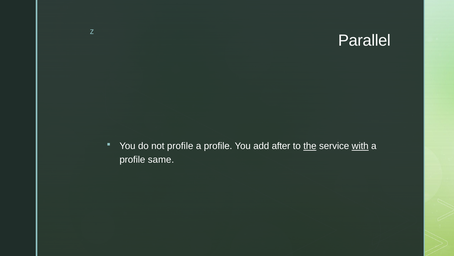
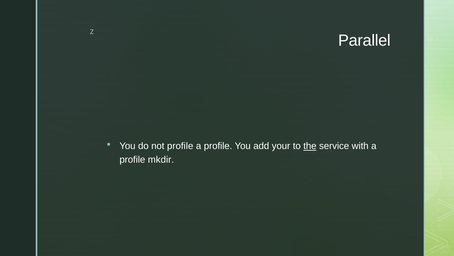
after: after -> your
with underline: present -> none
same: same -> mkdir
